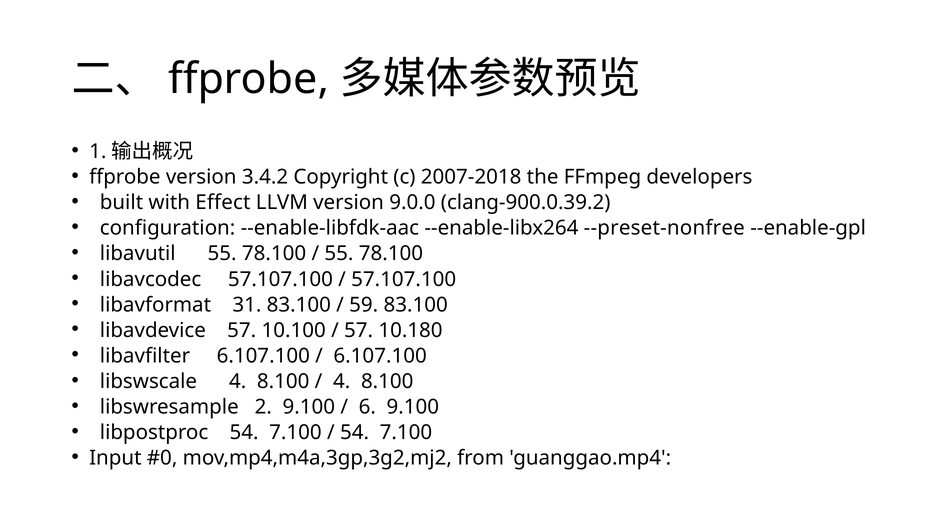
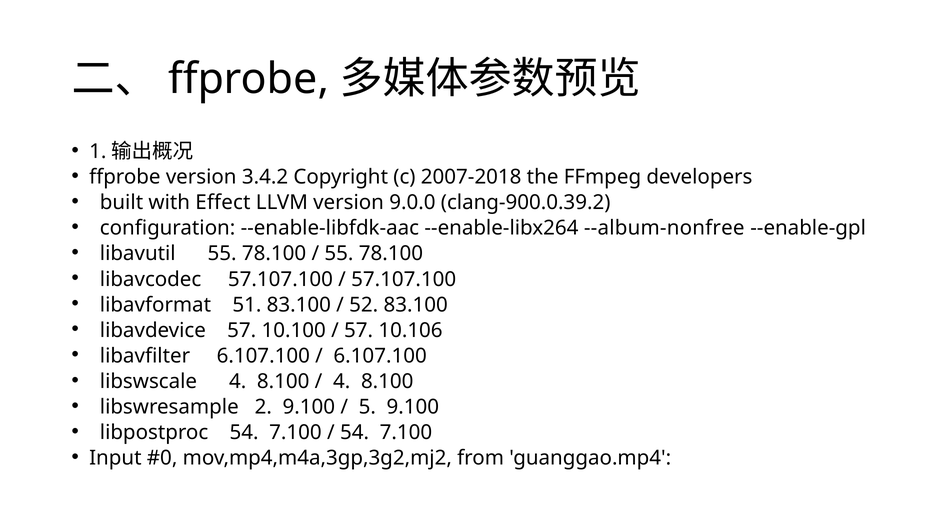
--preset-nonfree: --preset-nonfree -> --album-nonfree
31: 31 -> 51
59: 59 -> 52
10.180: 10.180 -> 10.106
6: 6 -> 5
